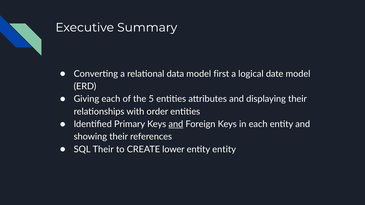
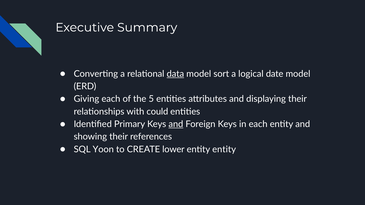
data underline: none -> present
first: first -> sort
order: order -> could
SQL Their: Their -> Yoon
